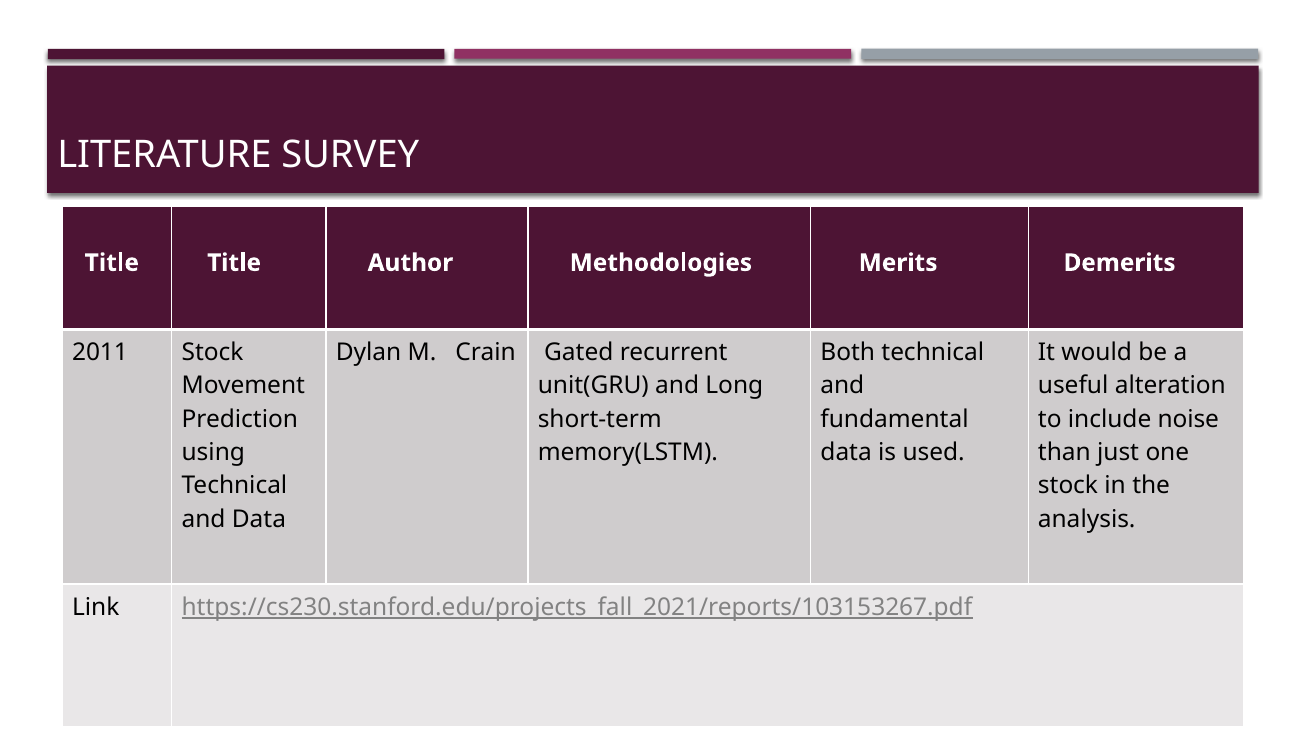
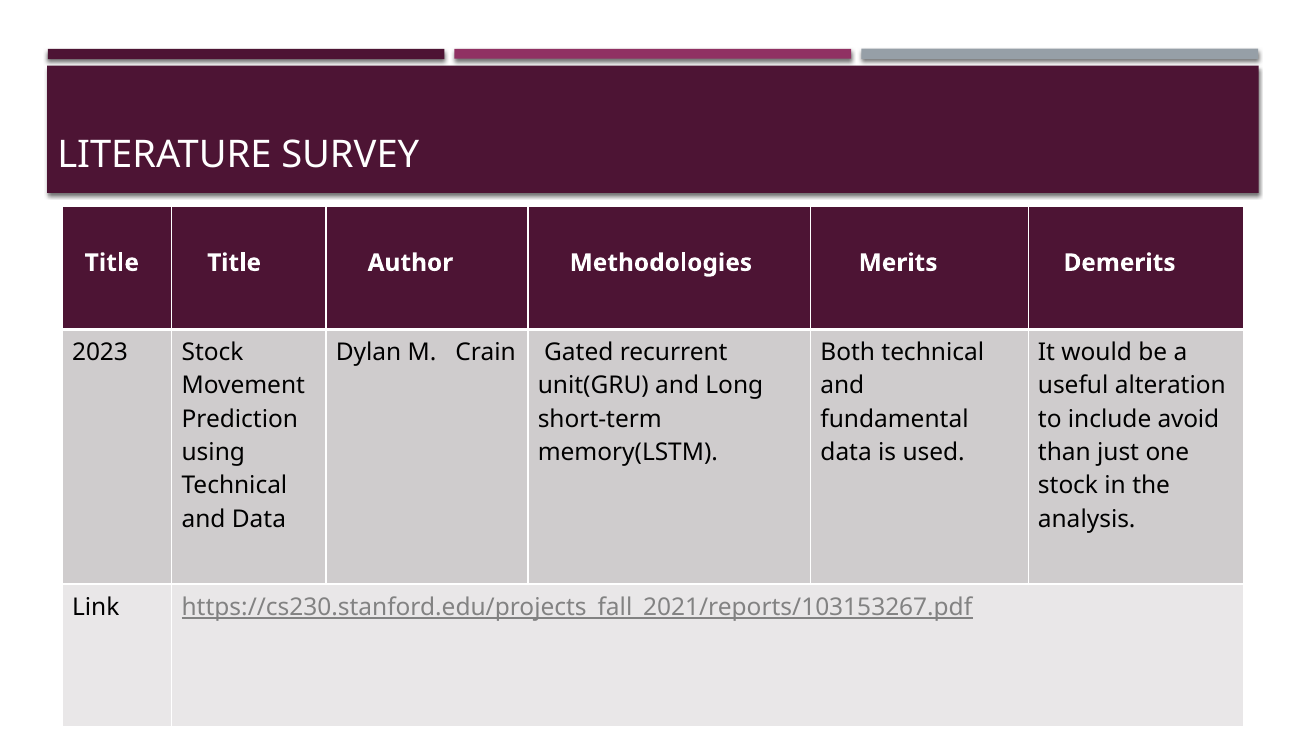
2011: 2011 -> 2023
noise: noise -> avoid
